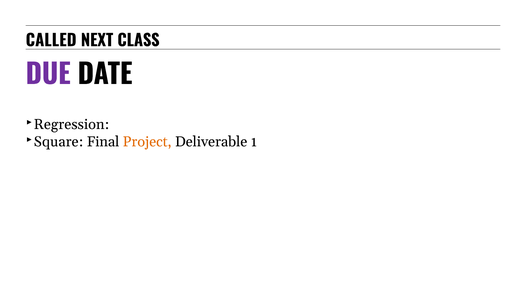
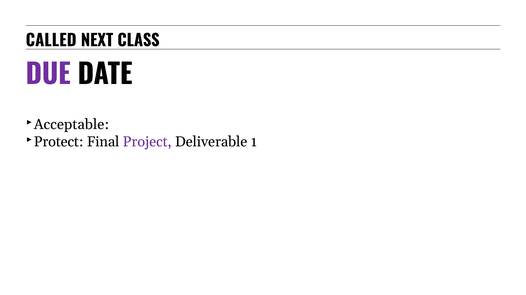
Regression: Regression -> Acceptable
Square: Square -> Protect
Project colour: orange -> purple
